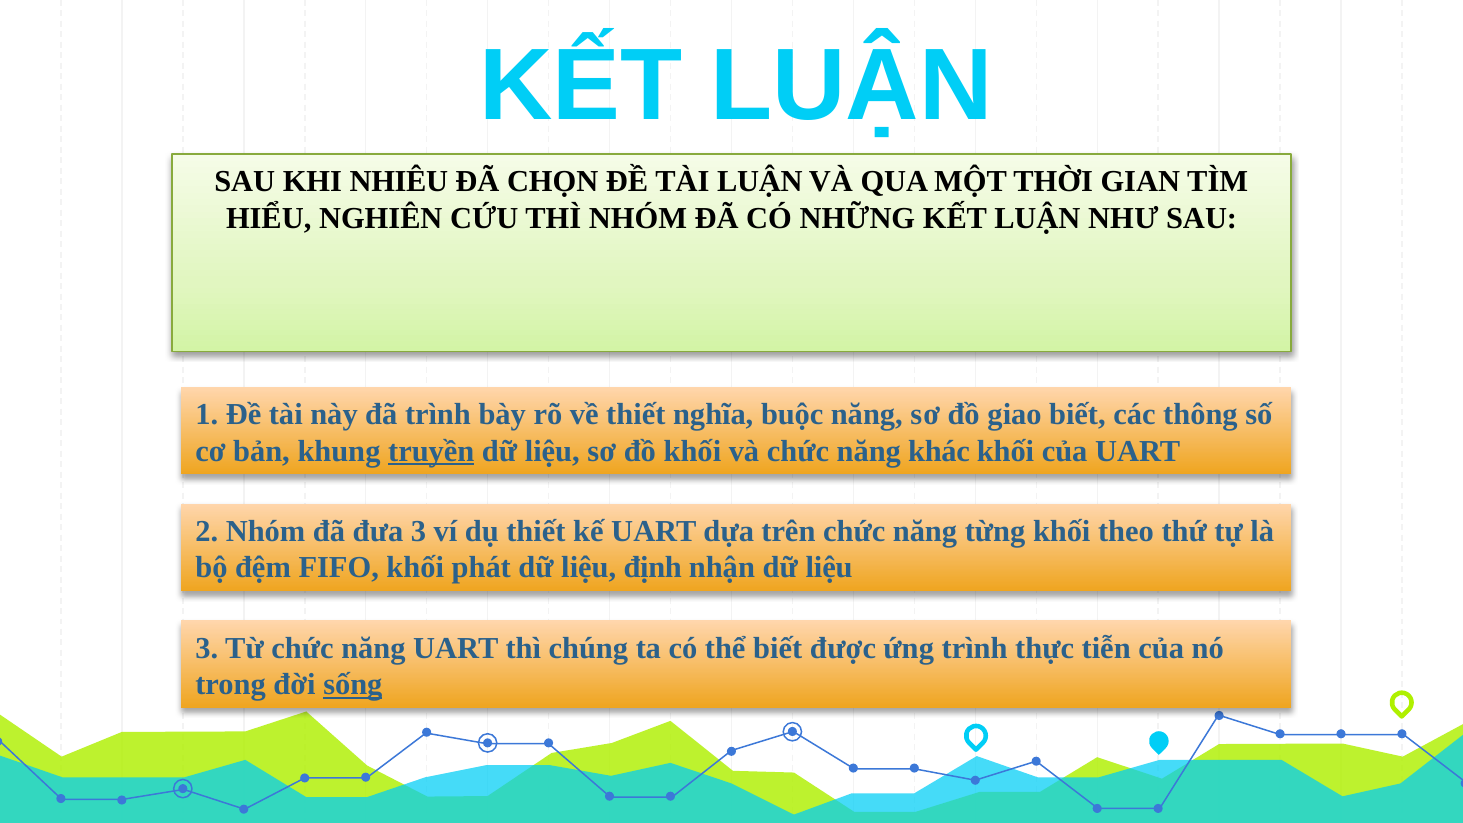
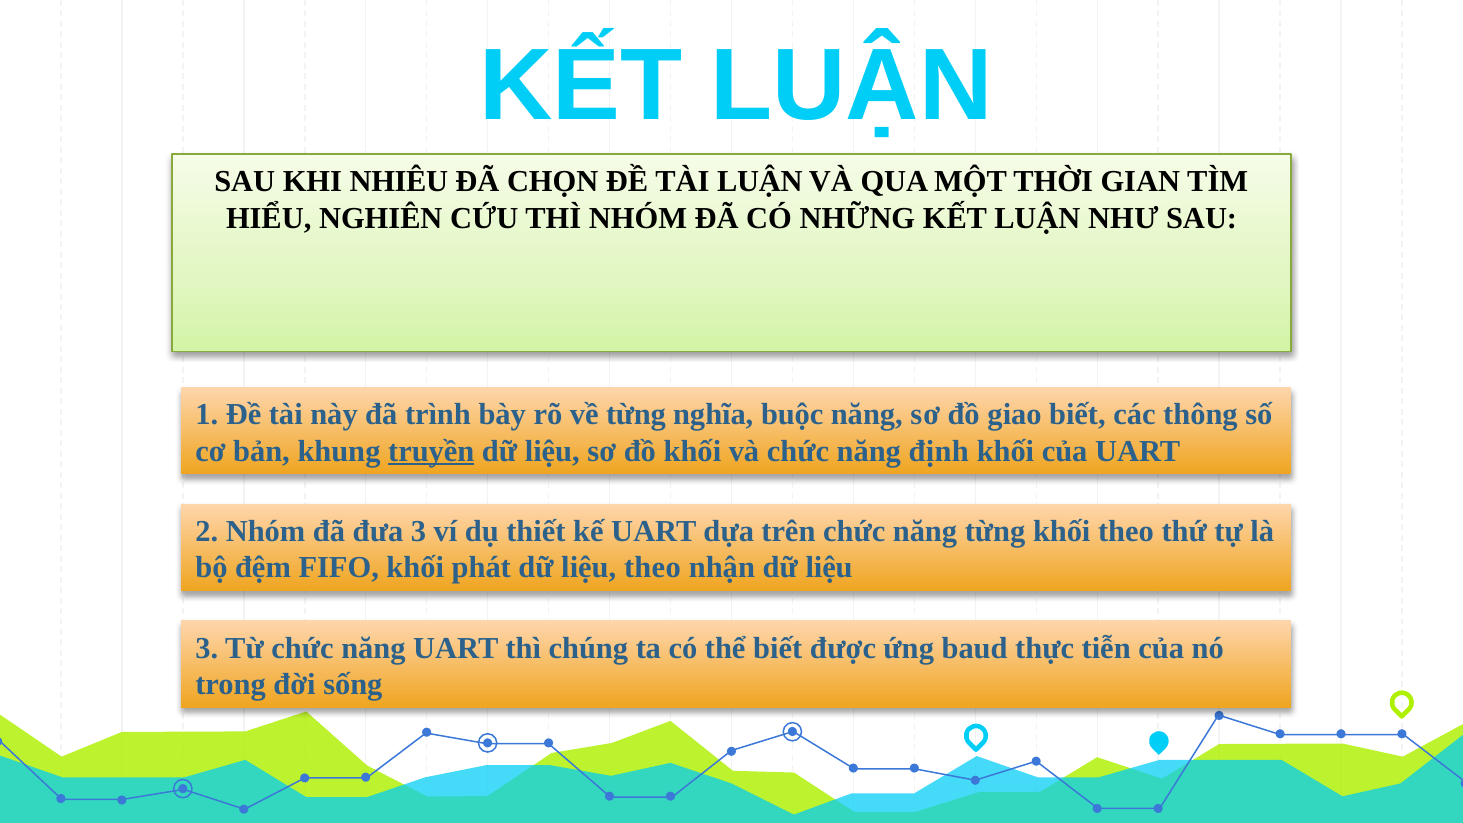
về thiết: thiết -> từng
khác: khác -> định
liệu định: định -> theo
ứng trình: trình -> baud
sống underline: present -> none
